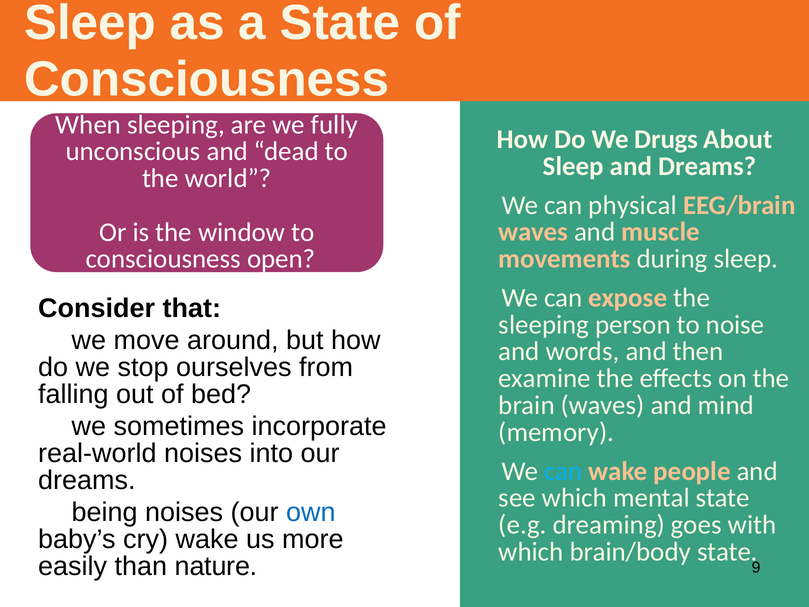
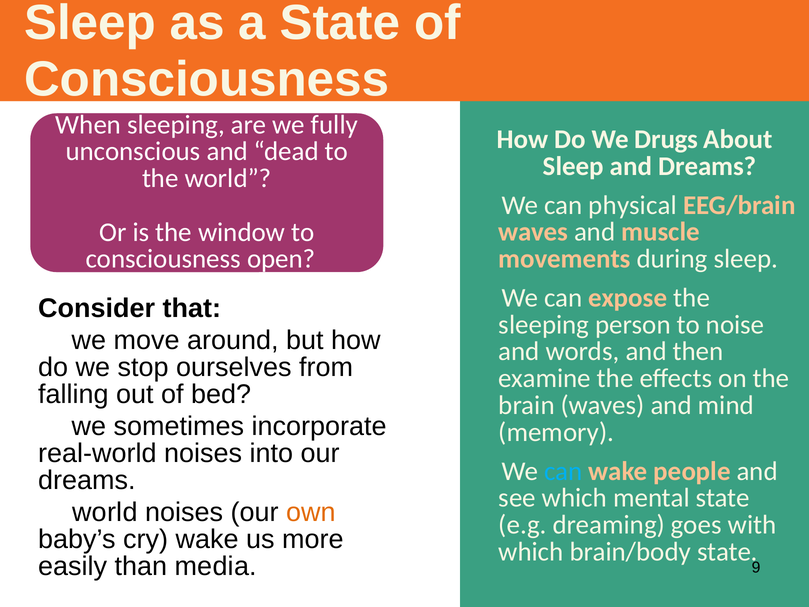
being at (105, 512): being -> world
own colour: blue -> orange
nature: nature -> media
